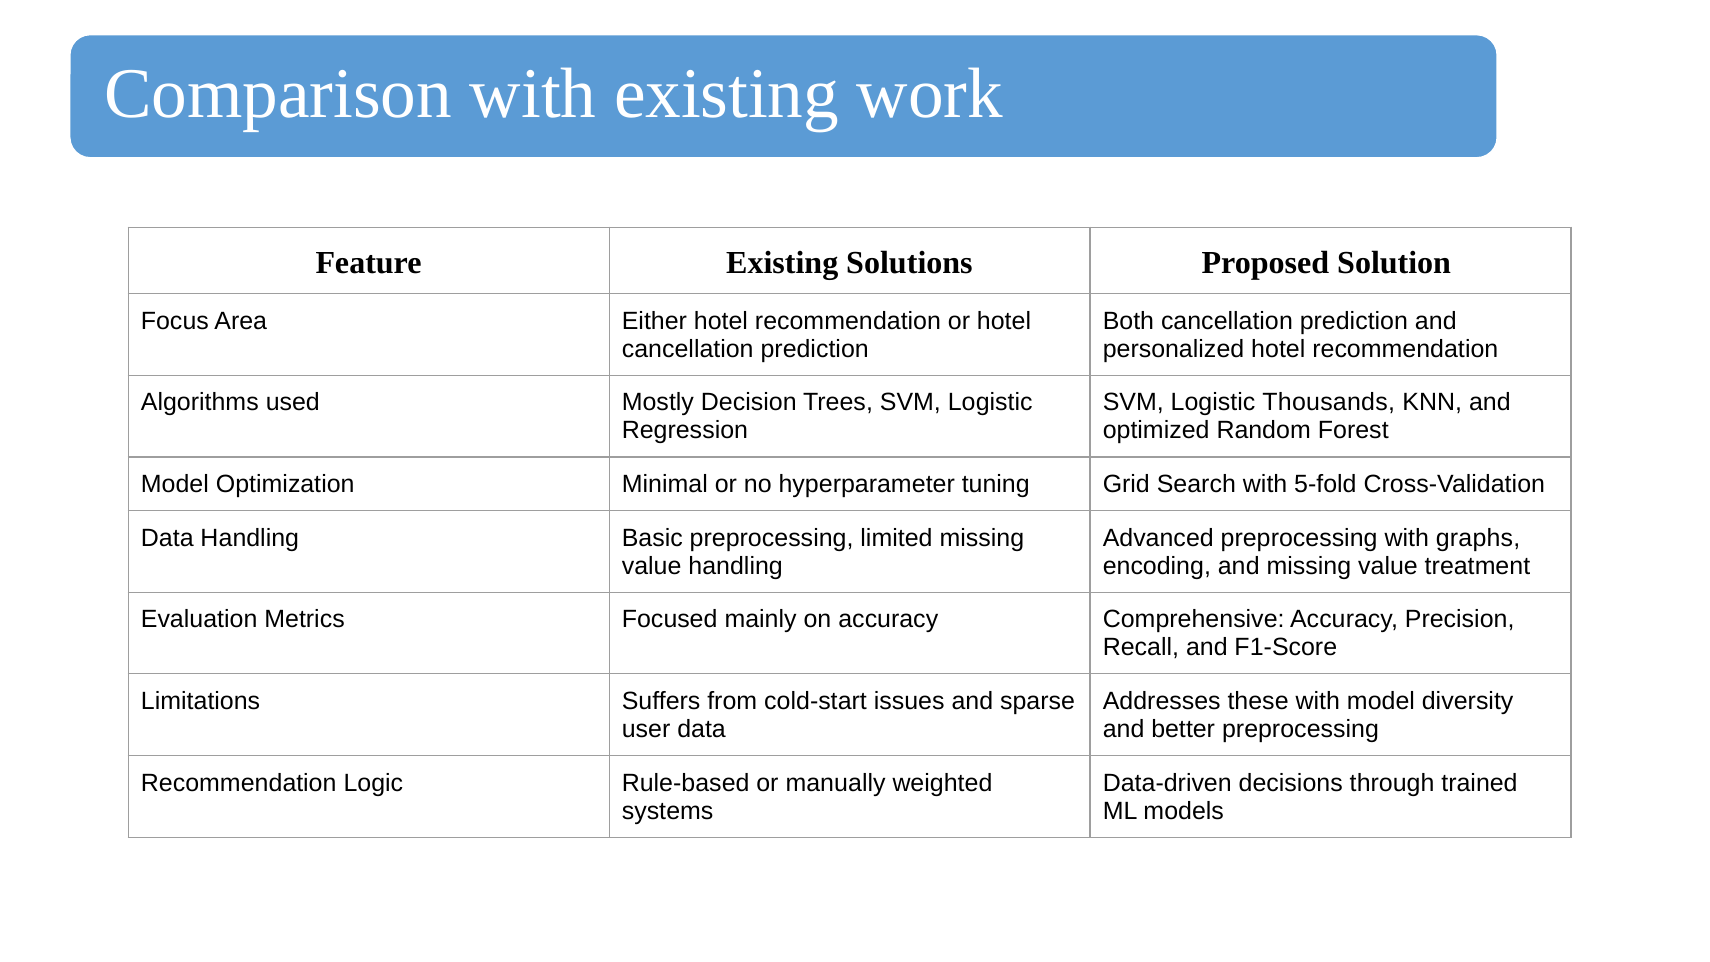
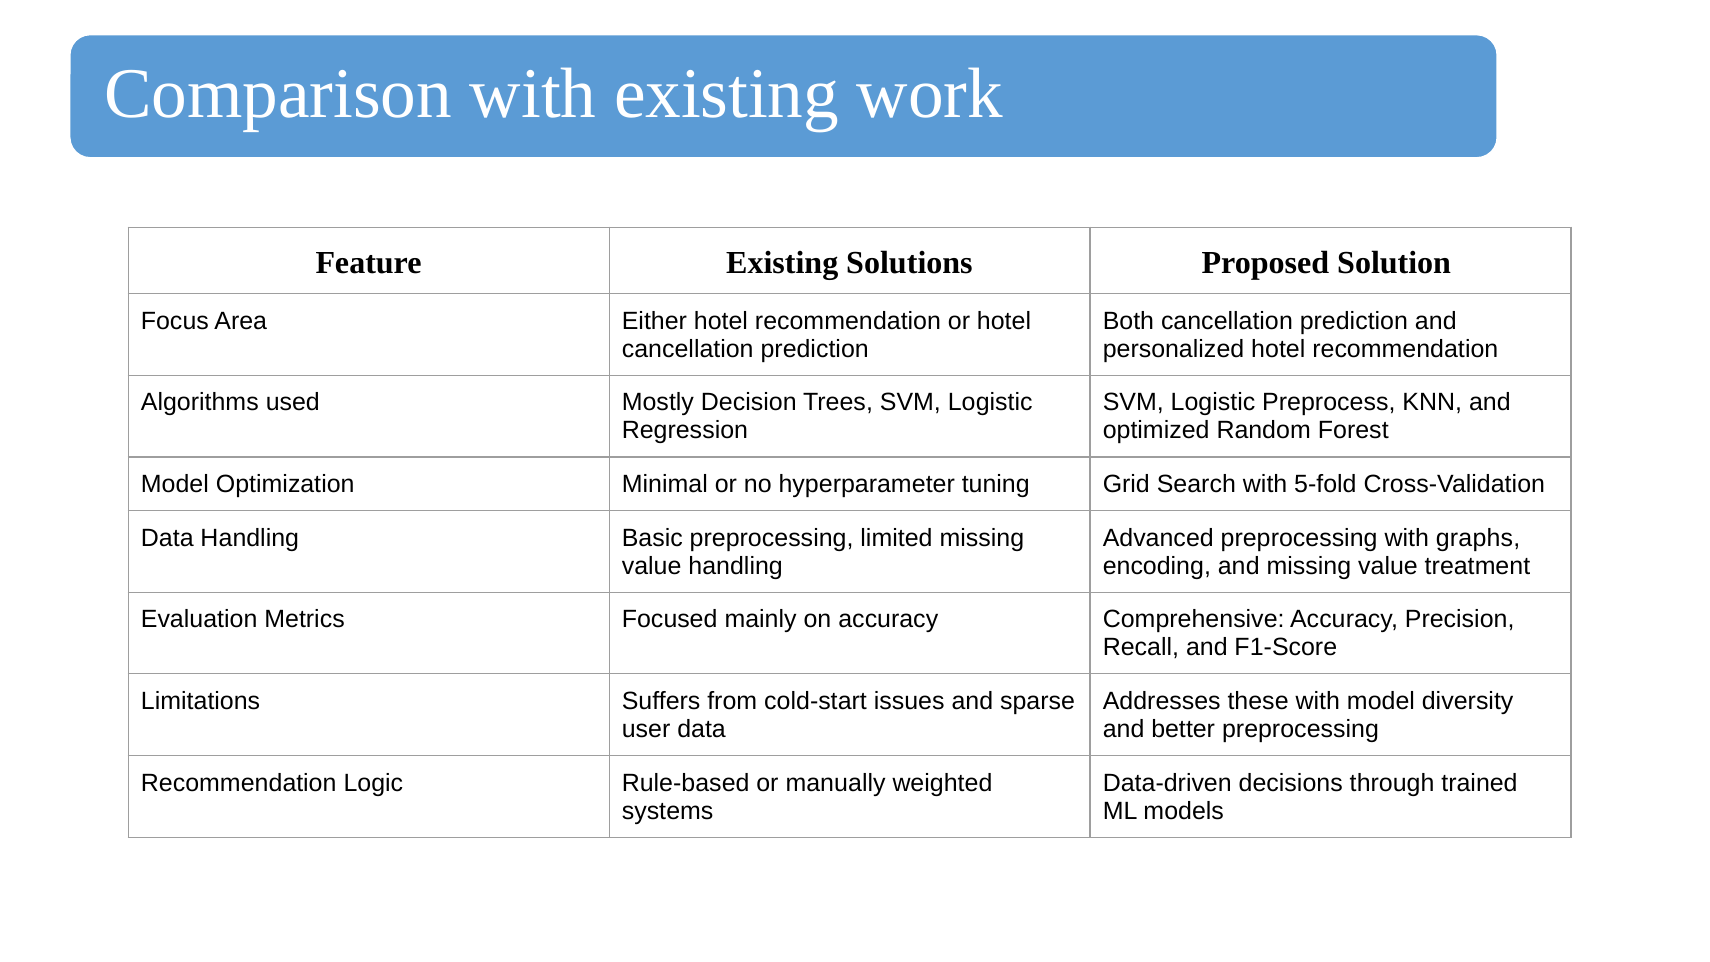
Thousands: Thousands -> Preprocess
